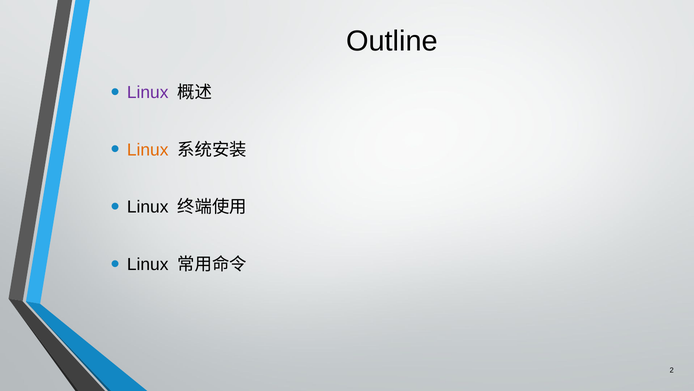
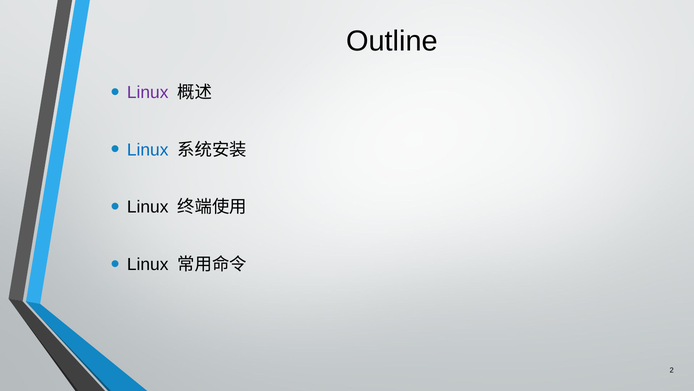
Linux at (148, 150) colour: orange -> blue
